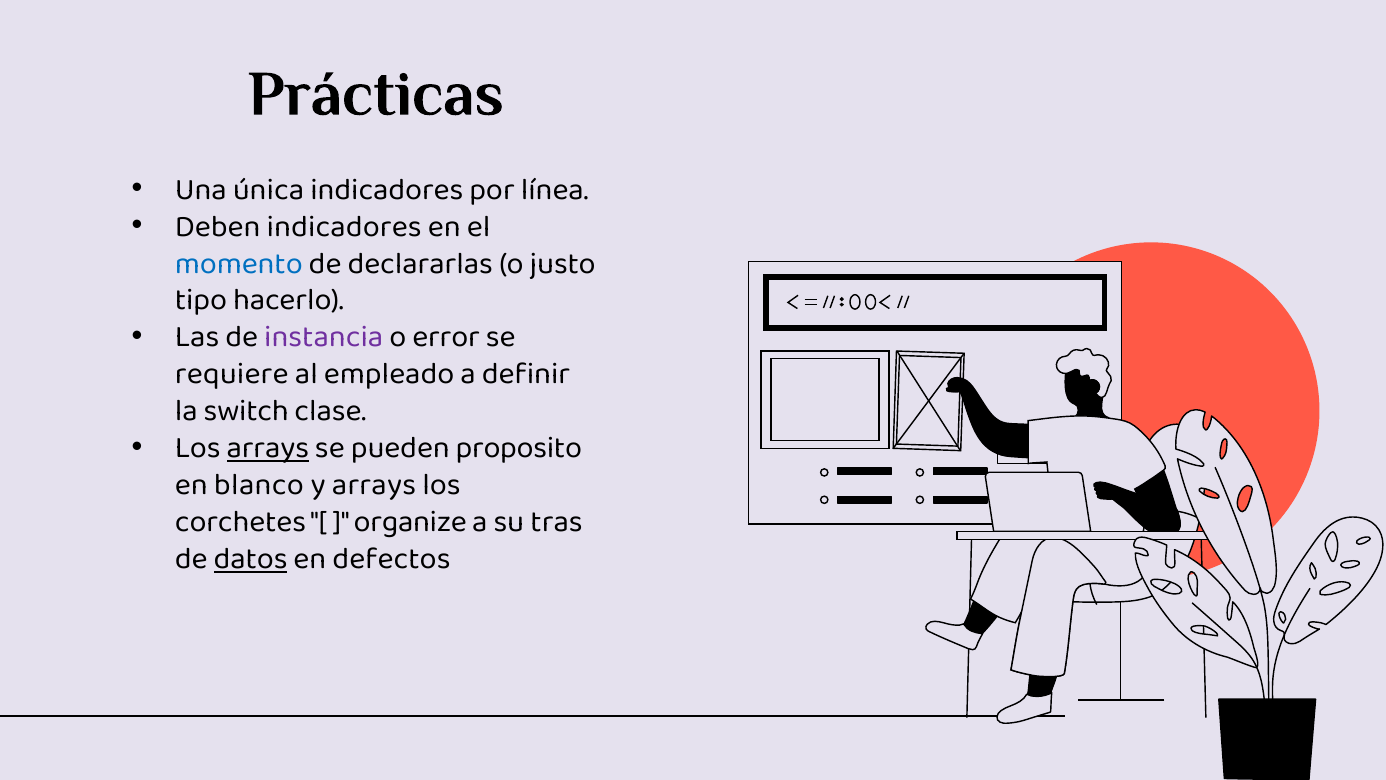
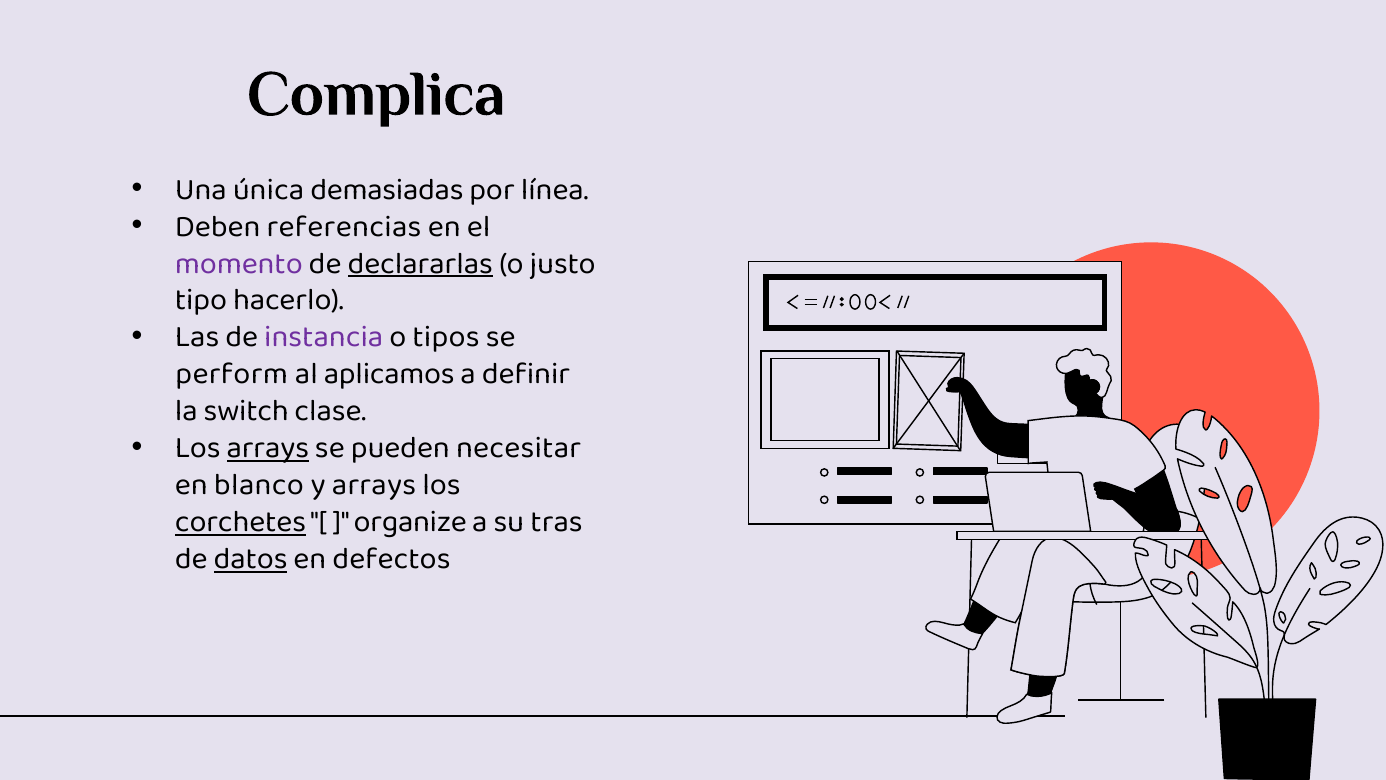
Prácticas: Prácticas -> Complica
única indicadores: indicadores -> demasiadas
Deben indicadores: indicadores -> referencias
momento colour: blue -> purple
declararlas underline: none -> present
error: error -> tipos
requiere: requiere -> perform
empleado: empleado -> aplicamos
proposito: proposito -> necesitar
corchetes underline: none -> present
